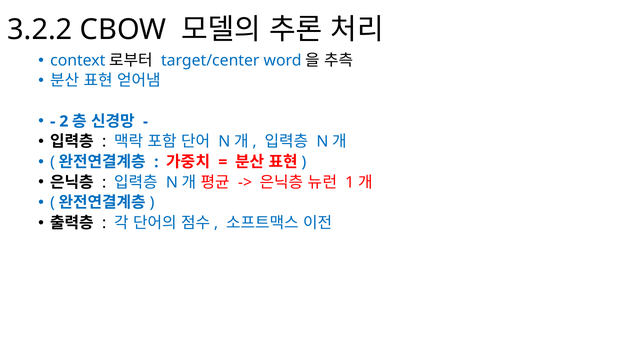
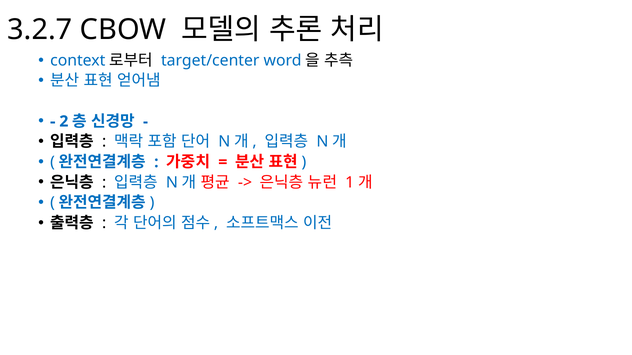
3.2.2: 3.2.2 -> 3.2.7
